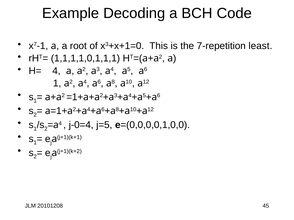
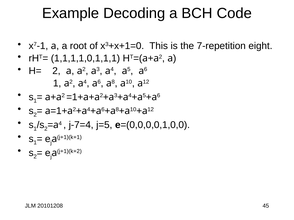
least: least -> eight
H= 4: 4 -> 2
j-0=4: j-0=4 -> j-7=4
